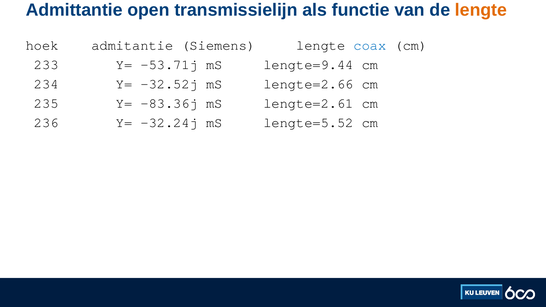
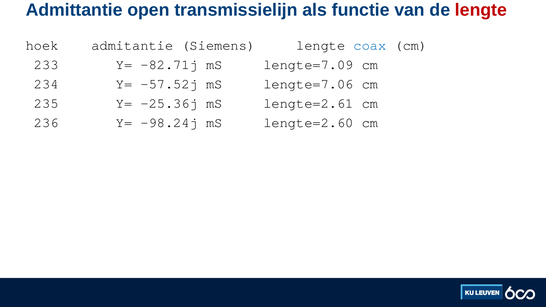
lengte at (481, 10) colour: orange -> red
-53.71j: -53.71j -> -82.71j
lengte=9.44: lengte=9.44 -> lengte=7.09
-32.52j: -32.52j -> -57.52j
lengte=2.66: lengte=2.66 -> lengte=7.06
-83.36j: -83.36j -> -25.36j
-32.24j: -32.24j -> -98.24j
lengte=5.52: lengte=5.52 -> lengte=2.60
